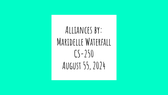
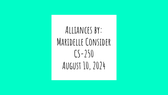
Waterfall: Waterfall -> Consider
55: 55 -> 10
